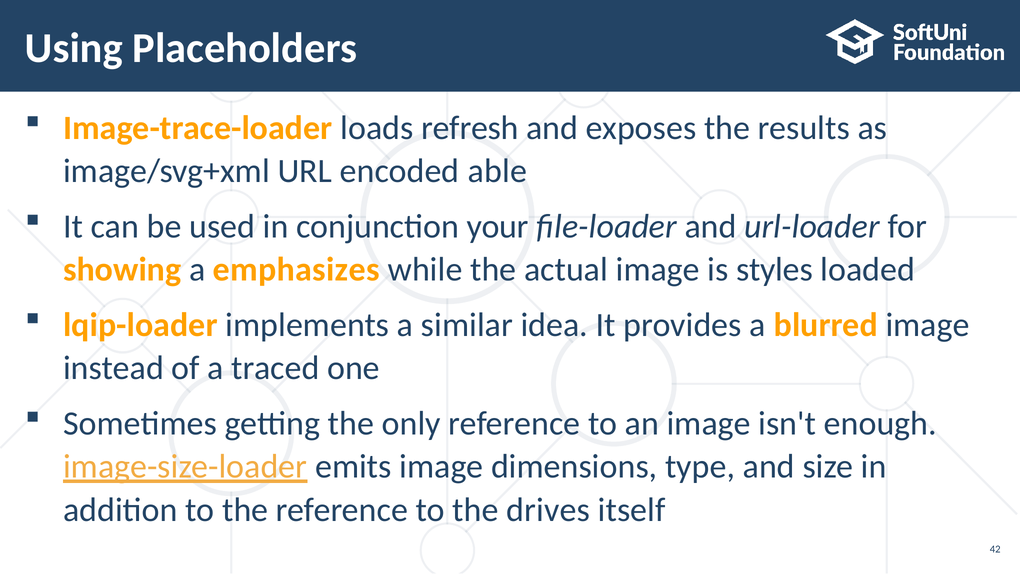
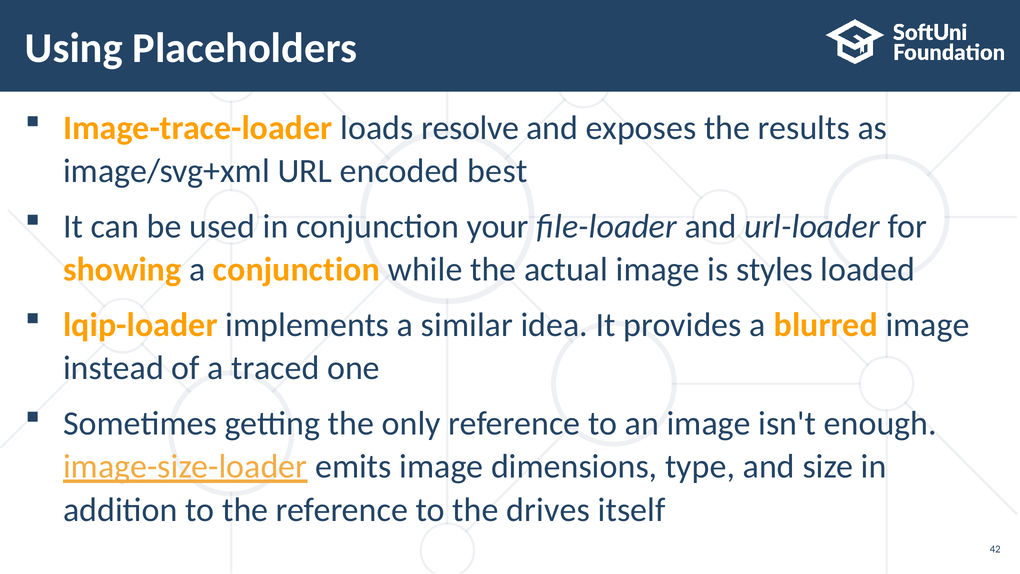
refresh: refresh -> resolve
able: able -> best
a emphasizes: emphasizes -> conjunction
